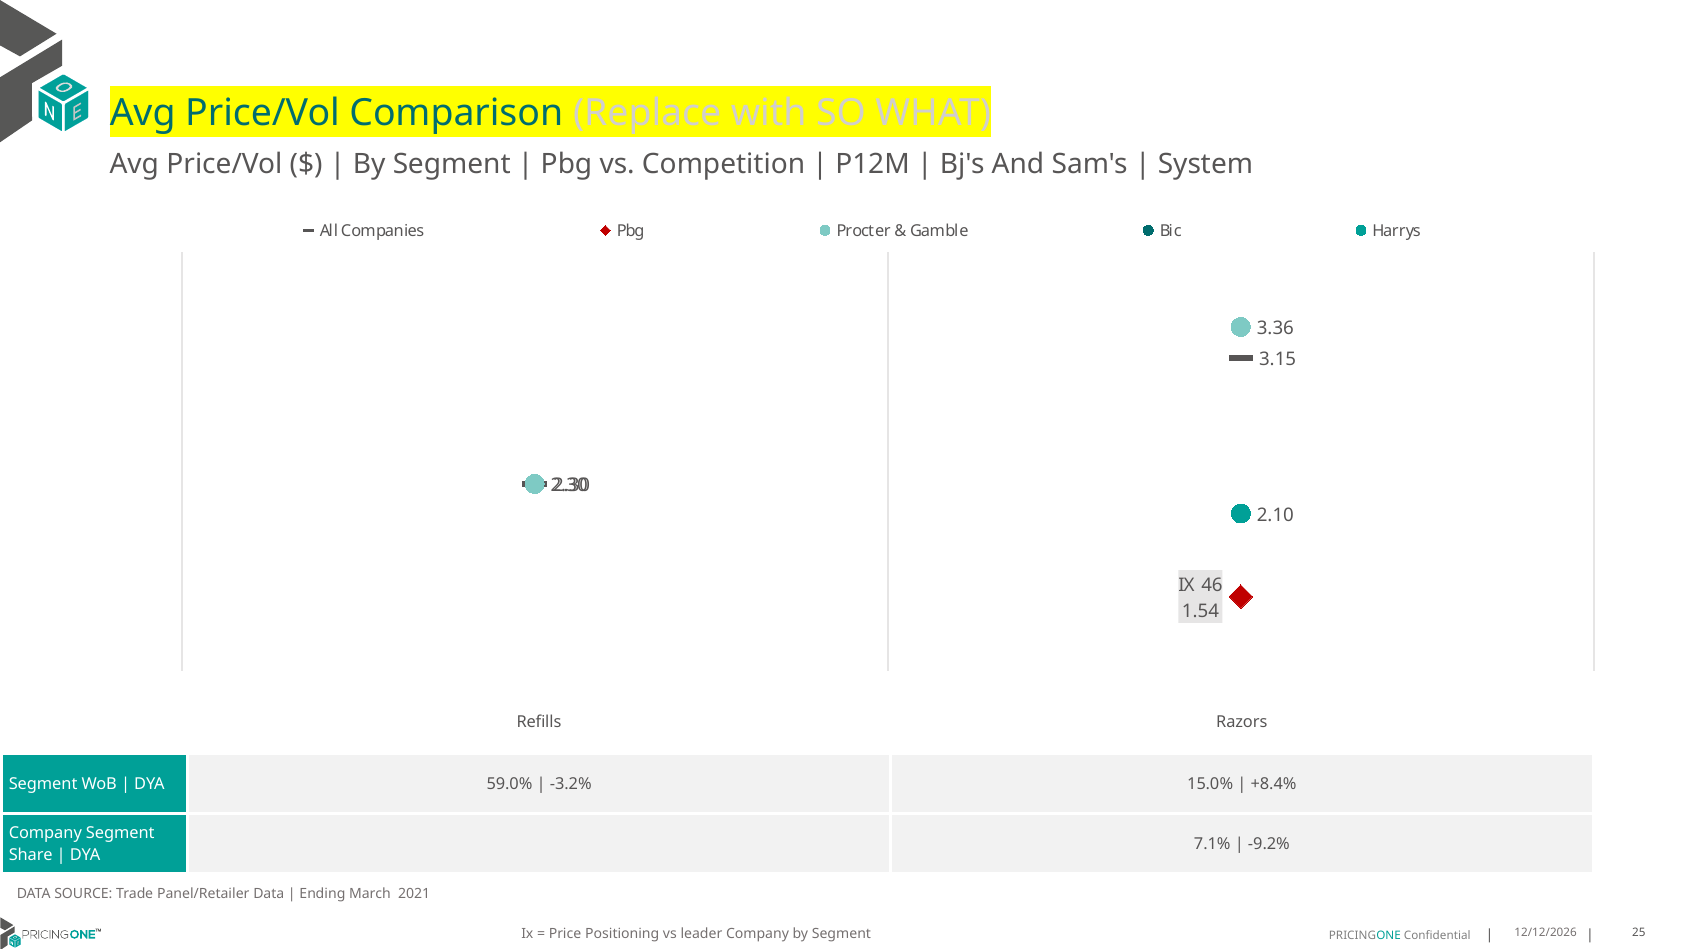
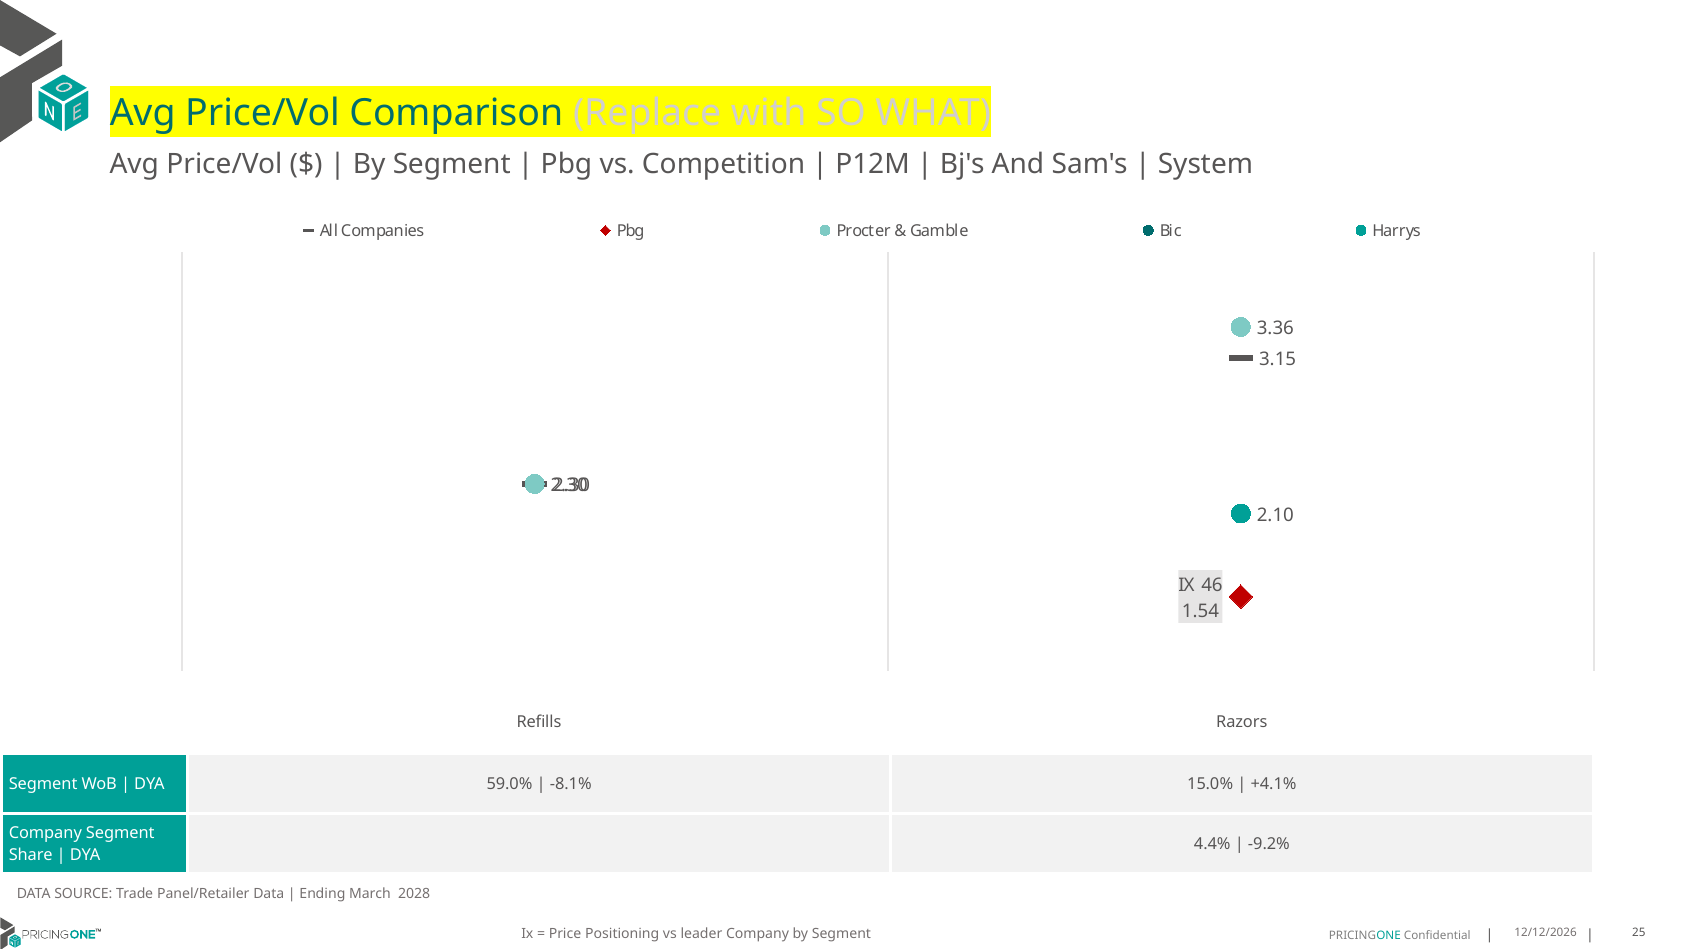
-3.2%: -3.2% -> -8.1%
+8.4%: +8.4% -> +4.1%
7.1%: 7.1% -> 4.4%
2021: 2021 -> 2028
